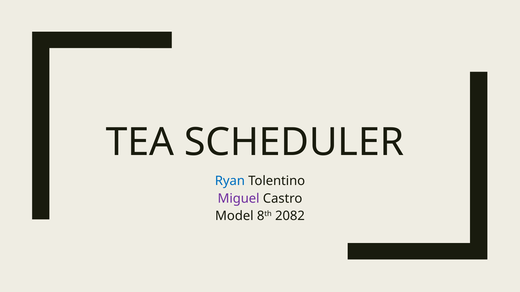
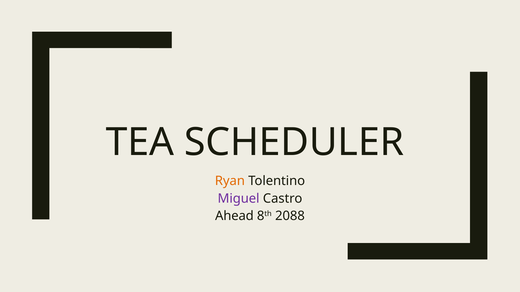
Ryan colour: blue -> orange
Model: Model -> Ahead
2082: 2082 -> 2088
